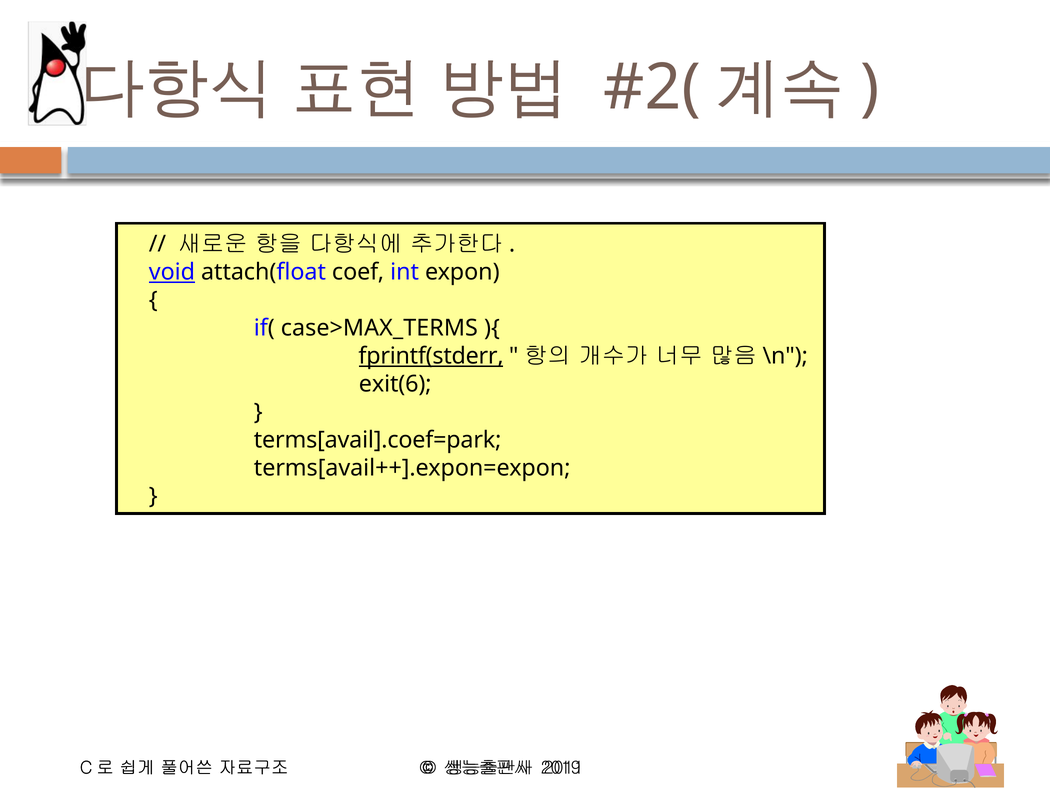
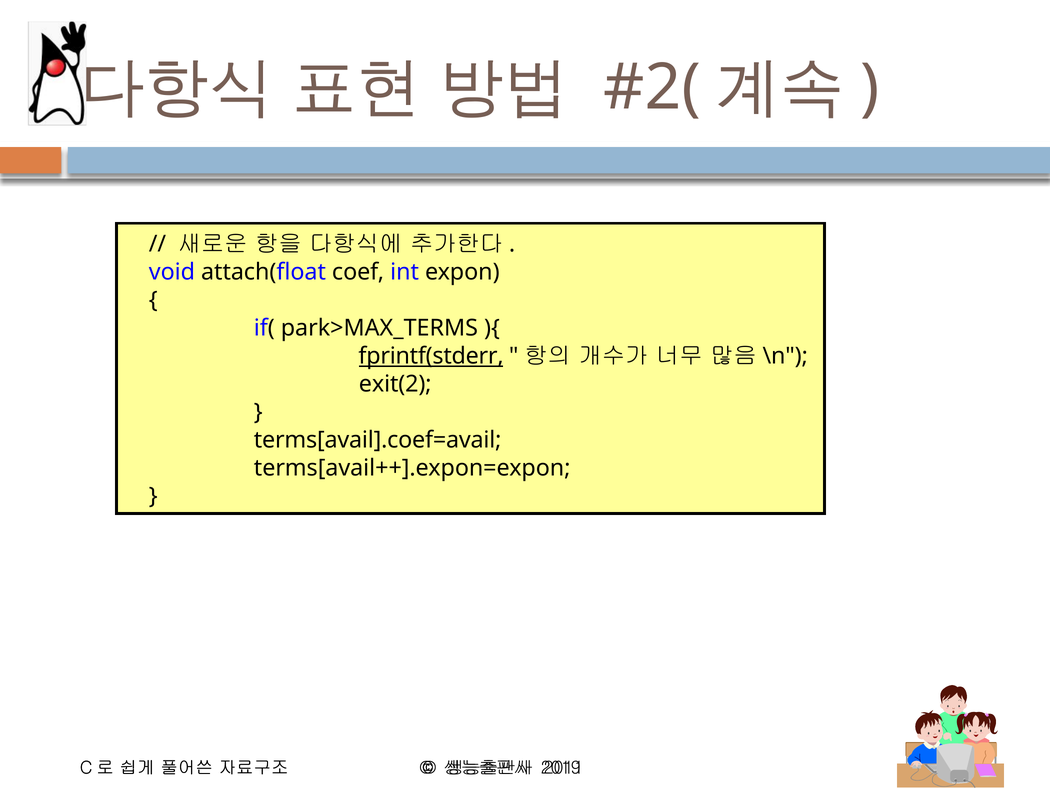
void underline: present -> none
case>MAX_TERMS: case>MAX_TERMS -> park>MAX_TERMS
exit(6: exit(6 -> exit(2
terms[avail].coef=park: terms[avail].coef=park -> terms[avail].coef=avail
